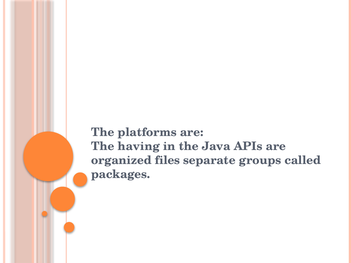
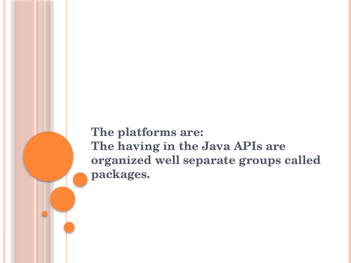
files: files -> well
